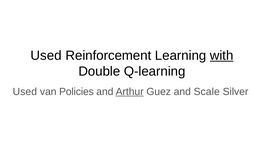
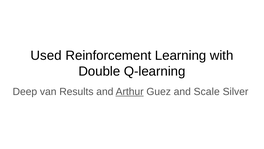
with underline: present -> none
Used at (25, 91): Used -> Deep
Policies: Policies -> Results
